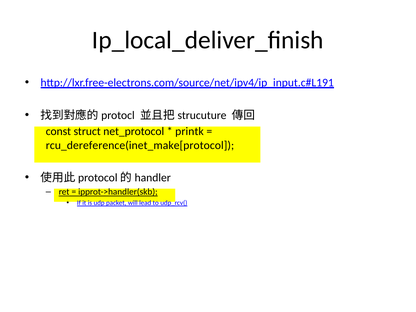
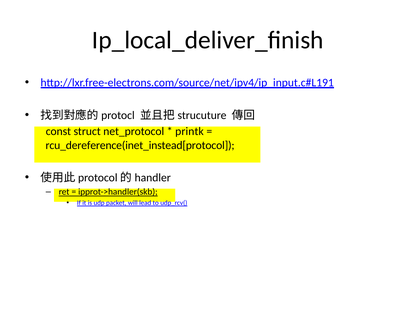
rcu_dereference(inet_make[protocol: rcu_dereference(inet_make[protocol -> rcu_dereference(inet_instead[protocol
